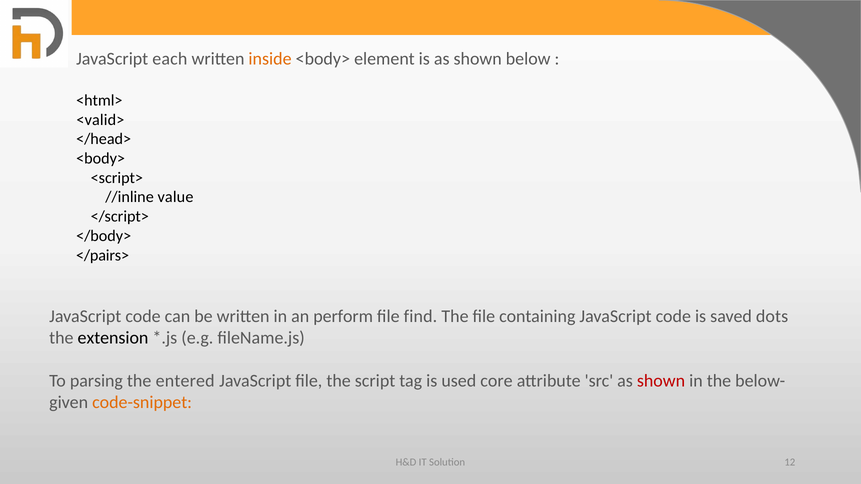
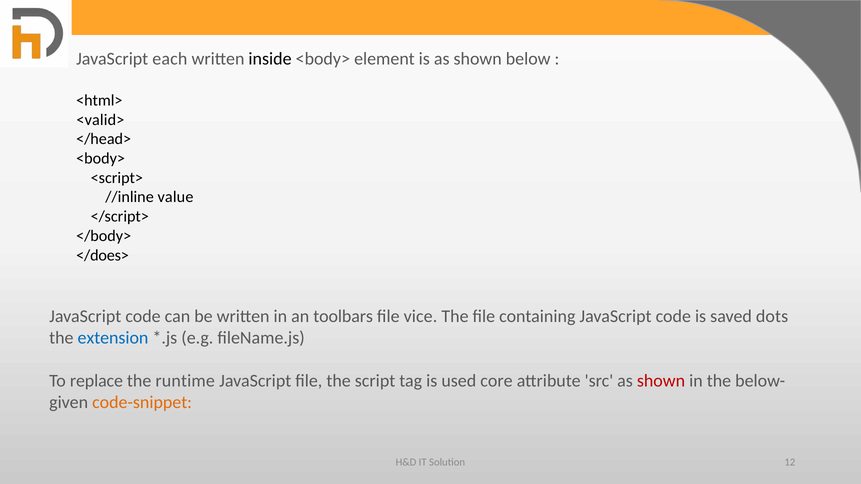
inside colour: orange -> black
</pairs>: </pairs> -> </does>
perform: perform -> toolbars
find: find -> vice
extension colour: black -> blue
parsing: parsing -> replace
entered: entered -> runtime
